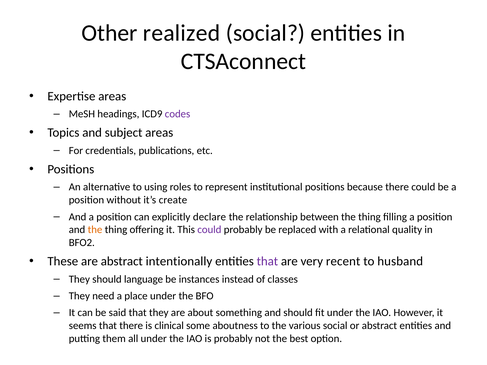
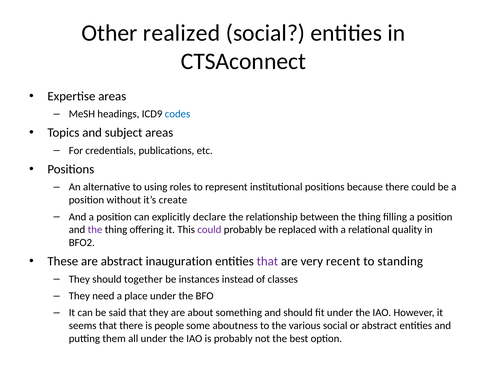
codes colour: purple -> blue
the at (95, 230) colour: orange -> purple
intentionally: intentionally -> inauguration
husband: husband -> standing
language: language -> together
clinical: clinical -> people
